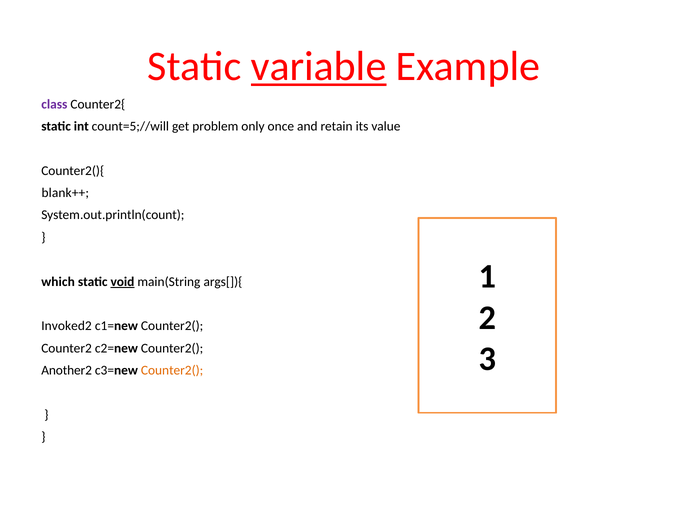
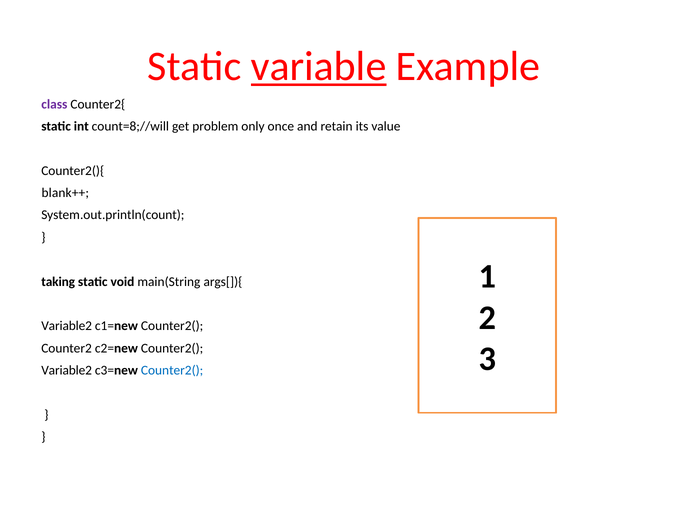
count=5;//will: count=5;//will -> count=8;//will
which: which -> taking
void underline: present -> none
Invoked2 at (67, 326): Invoked2 -> Variable2
Another2 at (67, 370): Another2 -> Variable2
Counter2( at (172, 370) colour: orange -> blue
